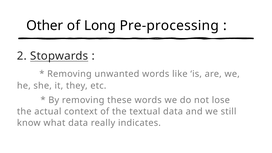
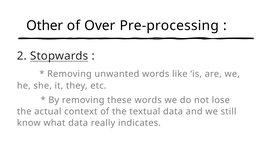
Long: Long -> Over
